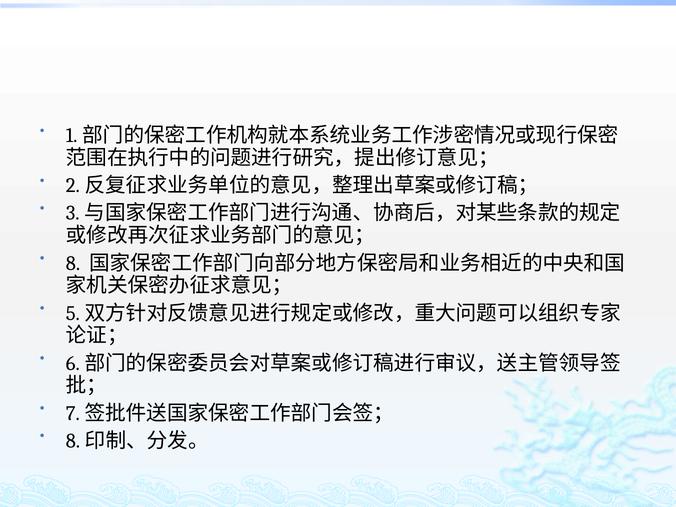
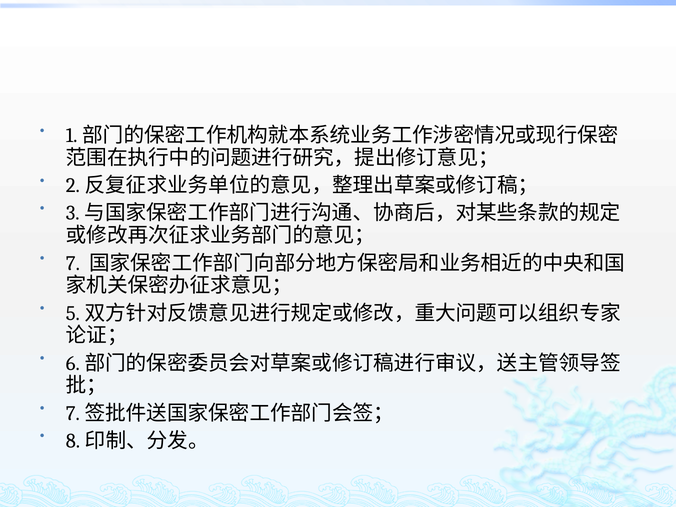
8: 8 -> 7
